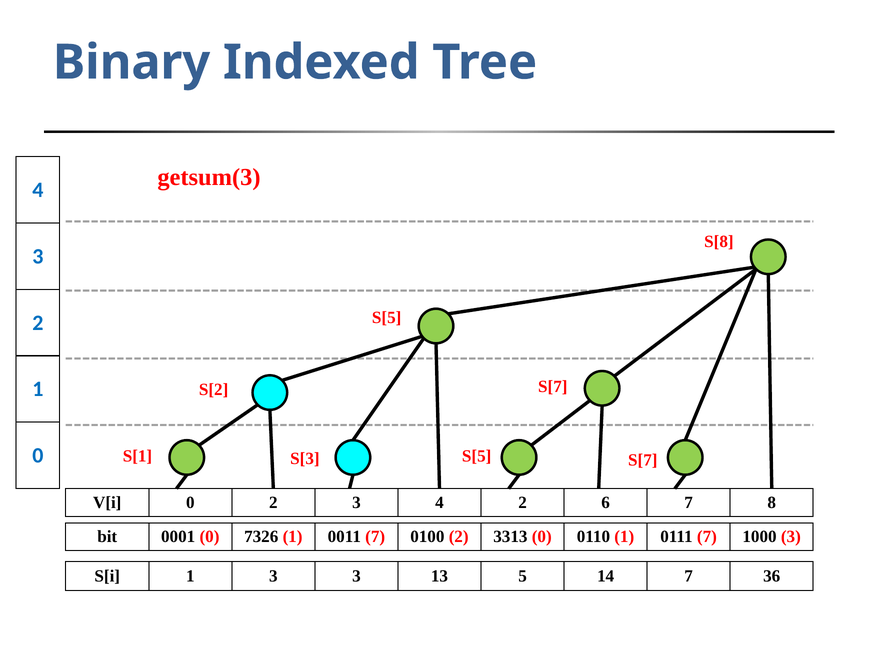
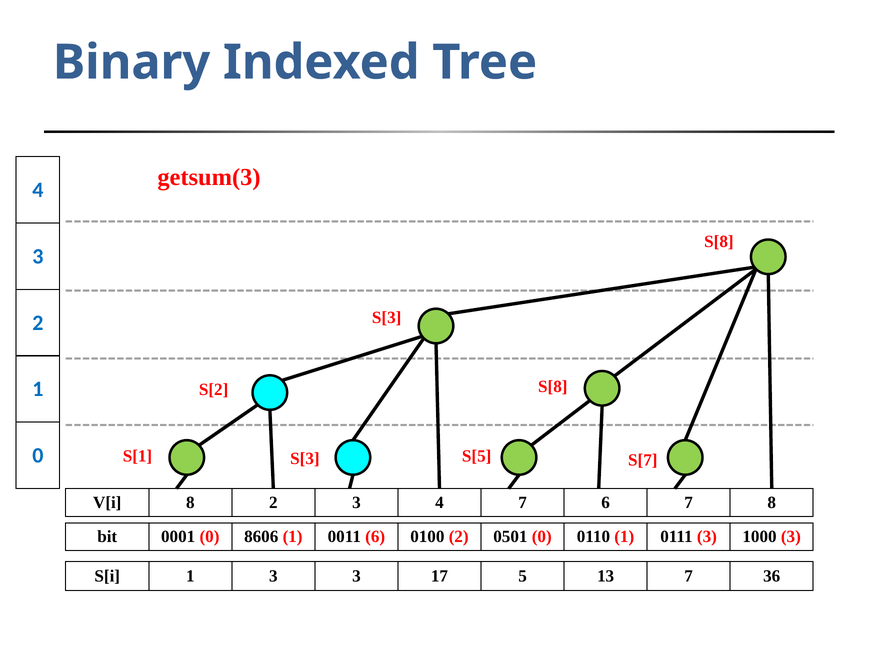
S[5 at (387, 318): S[5 -> S[3
S[7 at (553, 387): S[7 -> S[8
V[i 0: 0 -> 8
4 2: 2 -> 7
7326: 7326 -> 8606
0011 7: 7 -> 6
3313: 3313 -> 0501
0111 7: 7 -> 3
13: 13 -> 17
14: 14 -> 13
